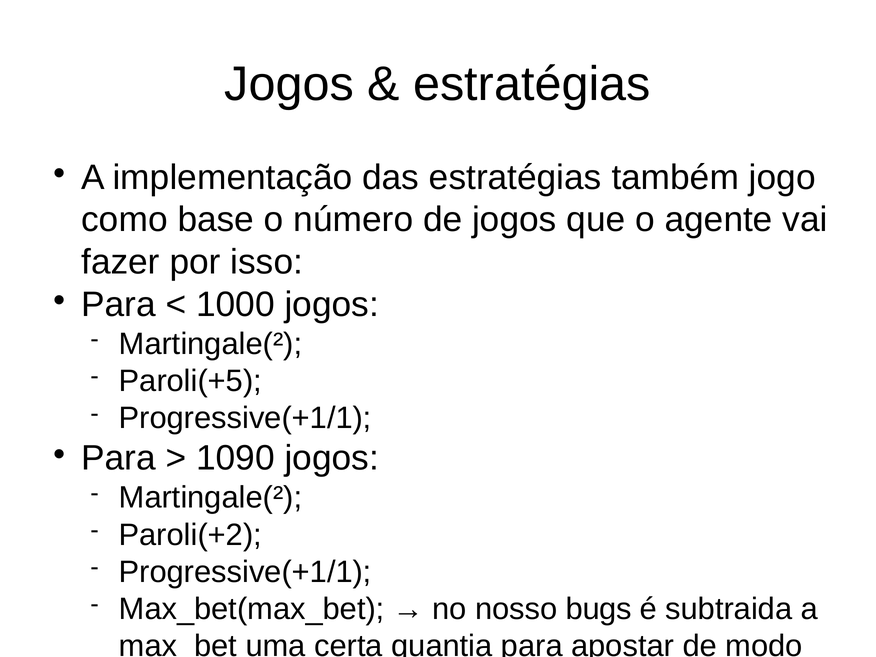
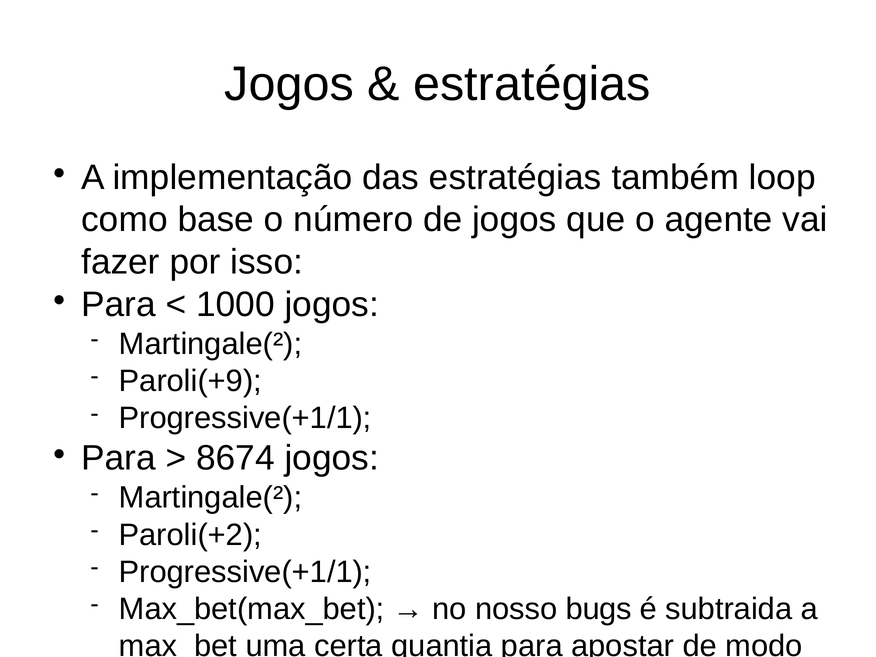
também jogo: jogo -> loop
Paroli(+5: Paroli(+5 -> Paroli(+9
1090: 1090 -> 8674
